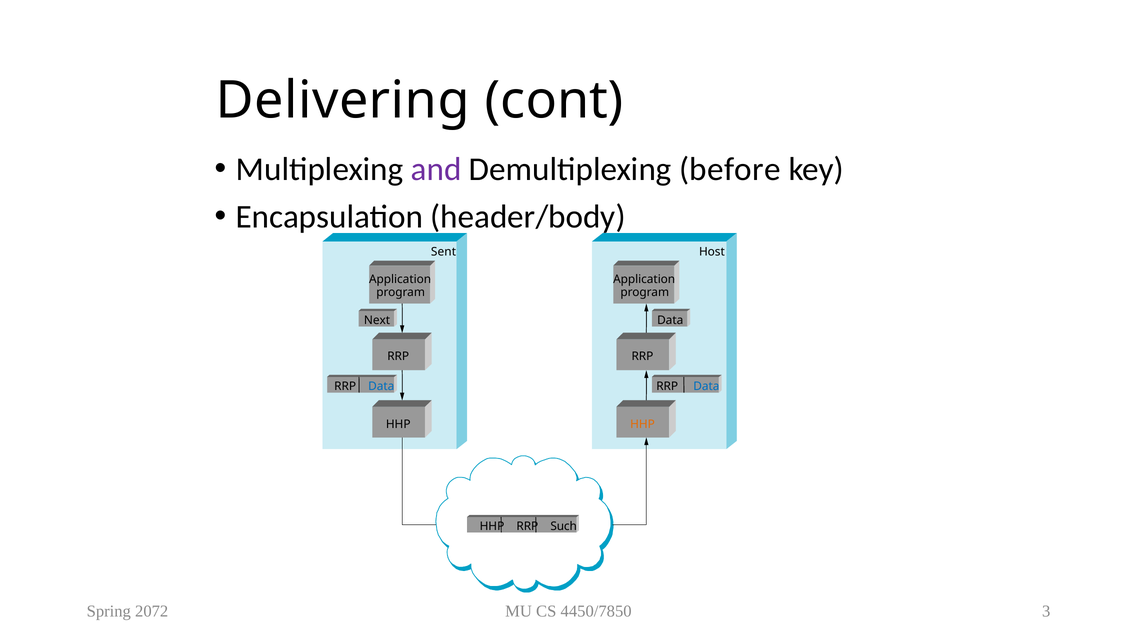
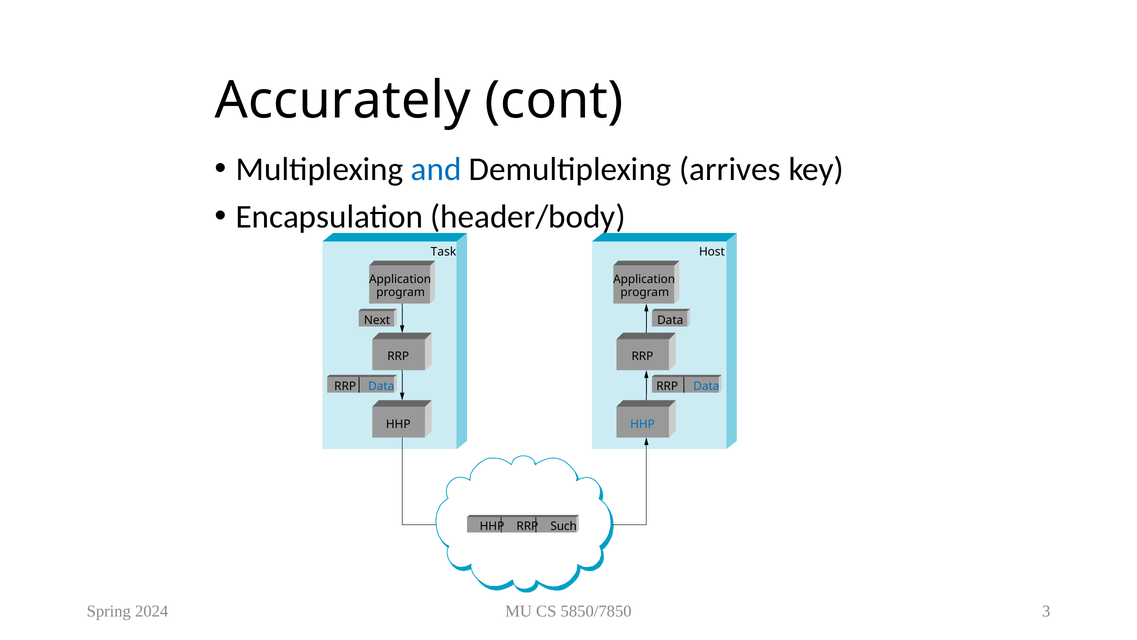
Delivering: Delivering -> Accurately
and colour: purple -> blue
before: before -> arrives
Sent: Sent -> Task
HHP at (643, 424) colour: orange -> blue
2072: 2072 -> 2024
4450/7850: 4450/7850 -> 5850/7850
